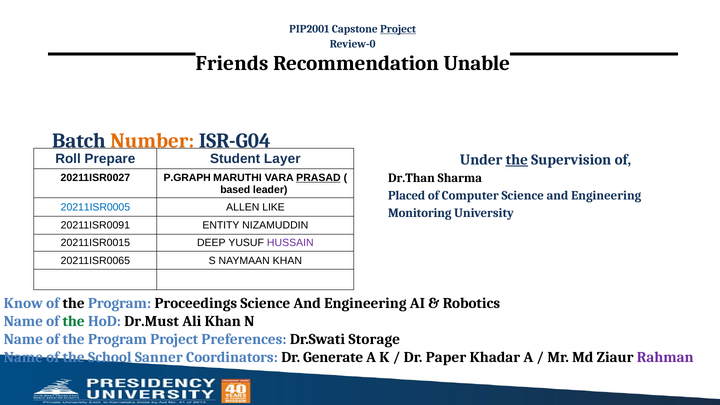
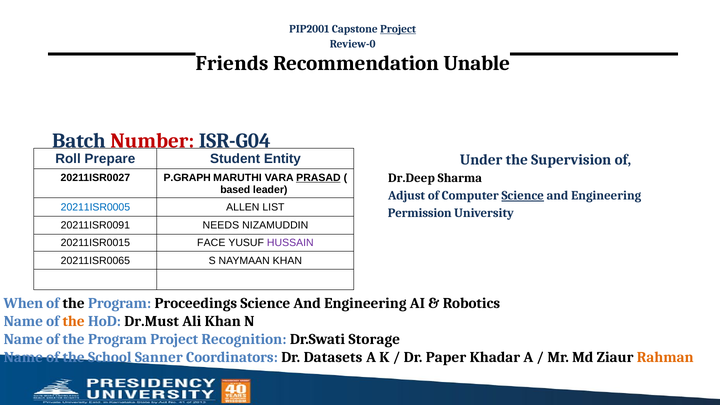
Number colour: orange -> red
Layer: Layer -> Entity
the at (517, 160) underline: present -> none
Dr.Than: Dr.Than -> Dr.Deep
Placed: Placed -> Adjust
Science at (523, 196) underline: none -> present
LIKE: LIKE -> LIST
Monitoring: Monitoring -> Permission
ENTITY: ENTITY -> NEEDS
DEEP: DEEP -> FACE
Know: Know -> When
the at (74, 321) colour: green -> orange
Preferences: Preferences -> Recognition
Generate: Generate -> Datasets
Rahman colour: purple -> orange
